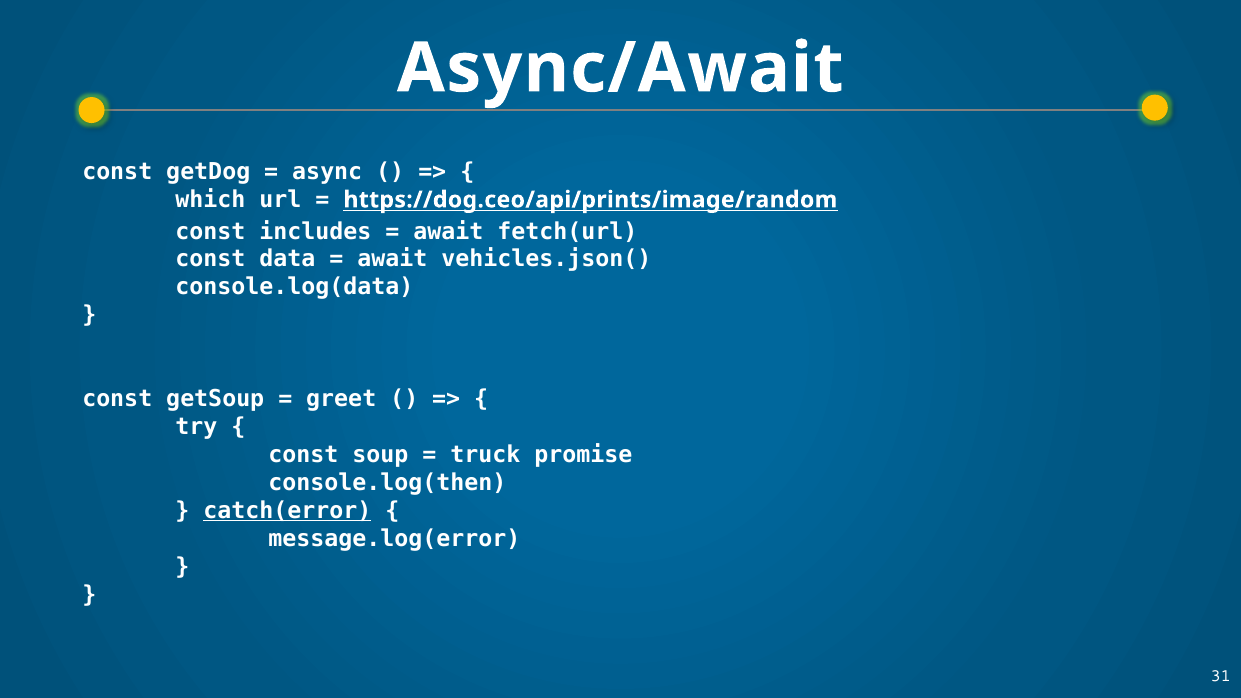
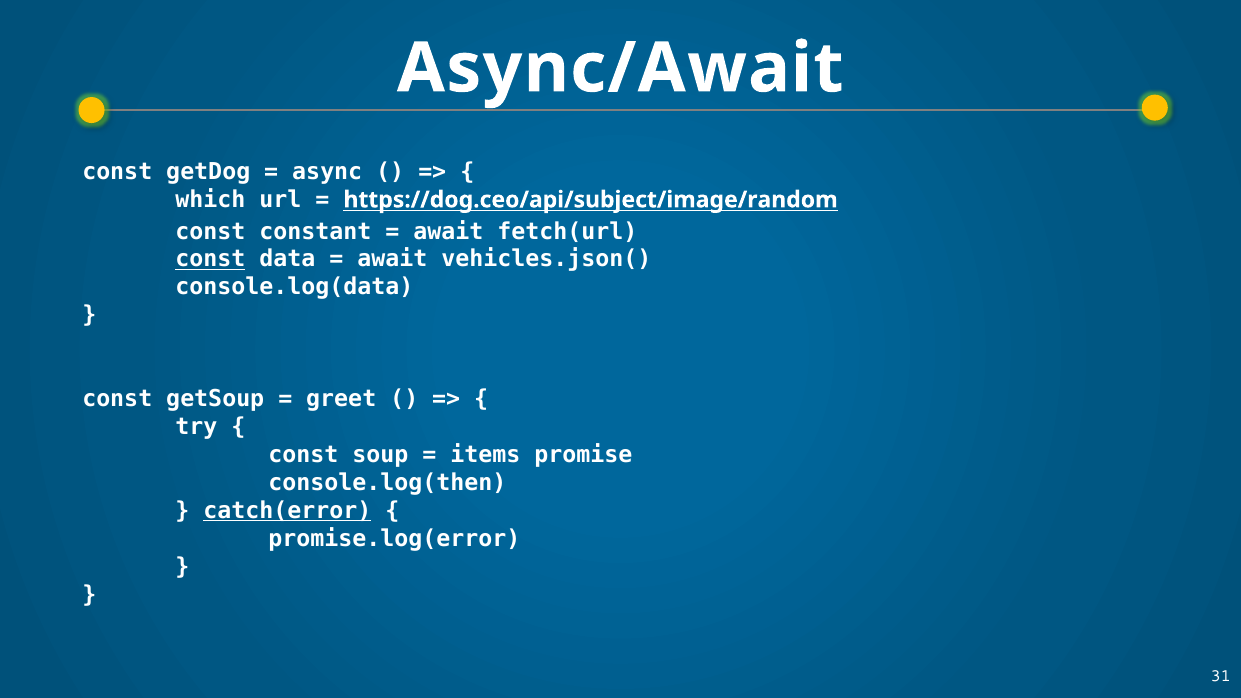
https://dog.ceo/api/prints/image/random: https://dog.ceo/api/prints/image/random -> https://dog.ceo/api/subject/image/random
includes: includes -> constant
const at (210, 259) underline: none -> present
truck: truck -> items
message.log(error: message.log(error -> promise.log(error
